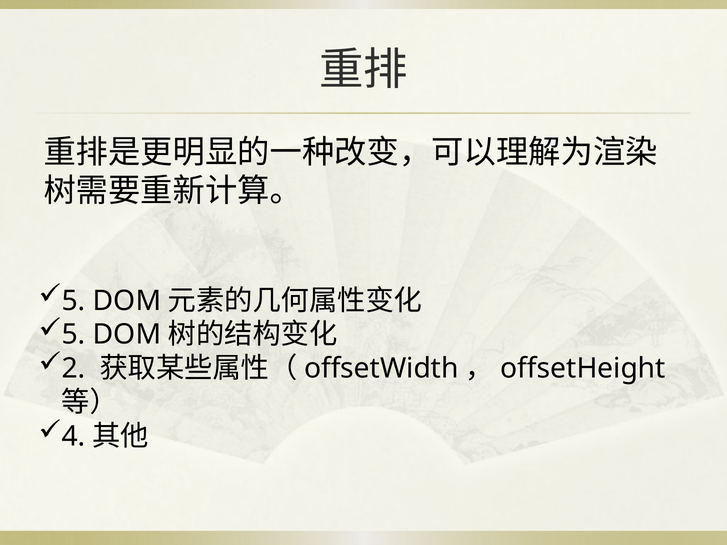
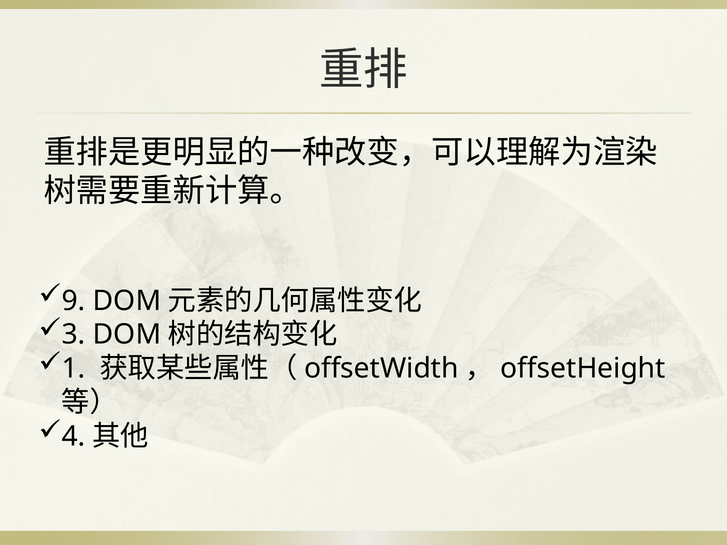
5 at (74, 301): 5 -> 9
5 at (74, 335): 5 -> 3
2: 2 -> 1
